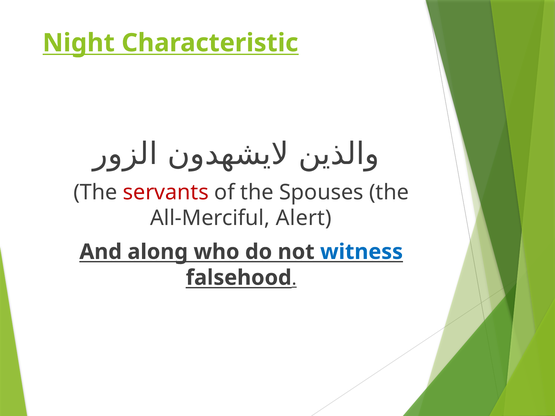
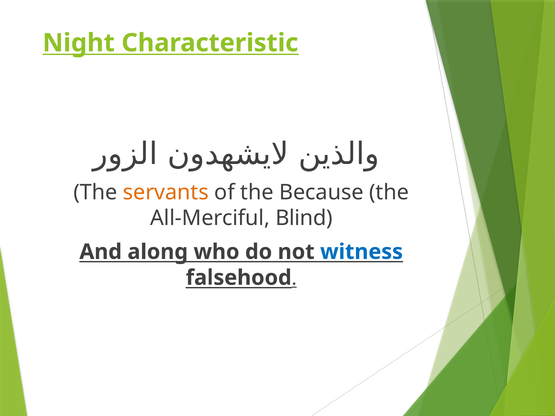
servants colour: red -> orange
Spouses: Spouses -> Because
Alert: Alert -> Blind
